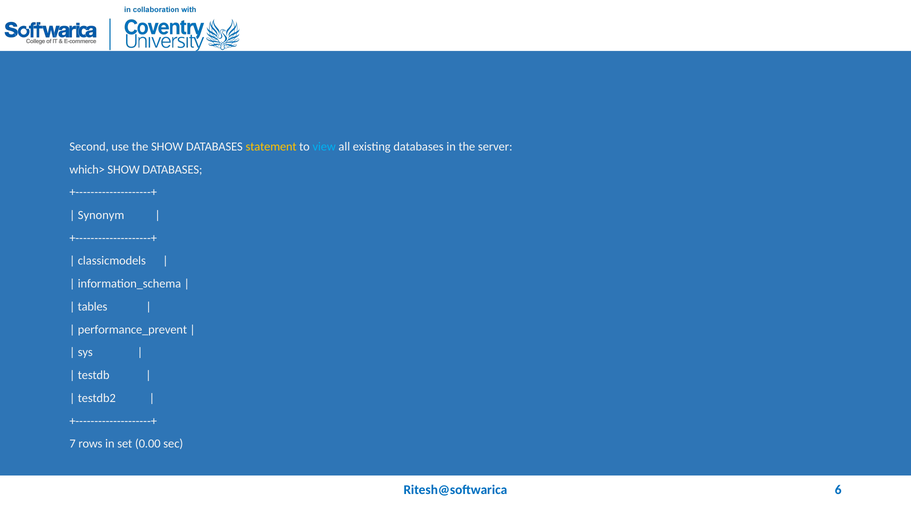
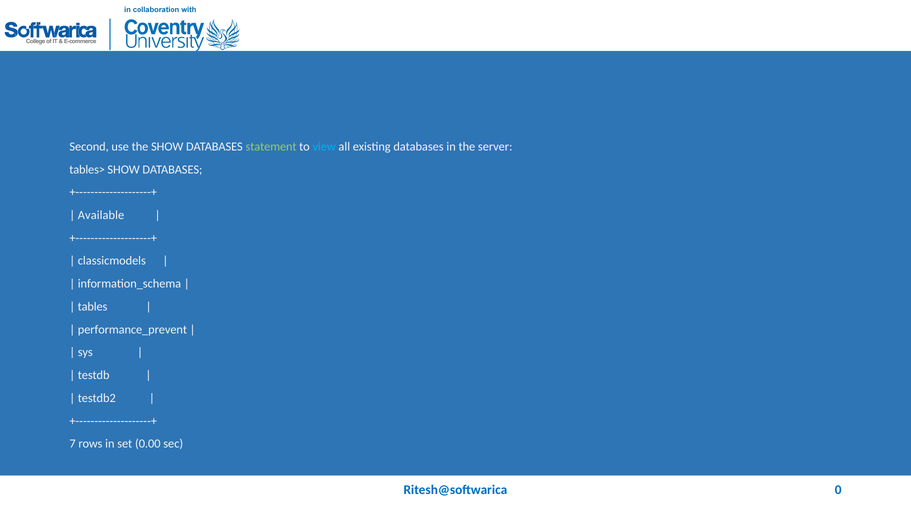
statement colour: yellow -> light green
which>: which> -> tables>
Synonym: Synonym -> Available
6: 6 -> 0
